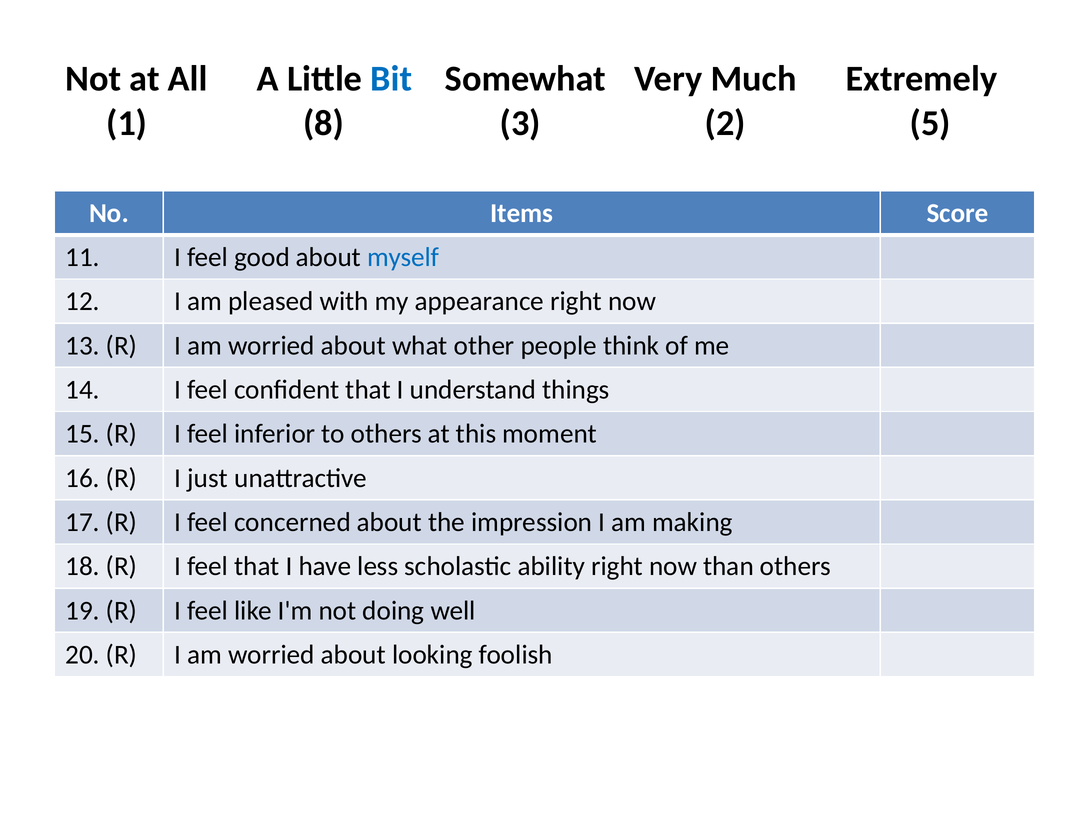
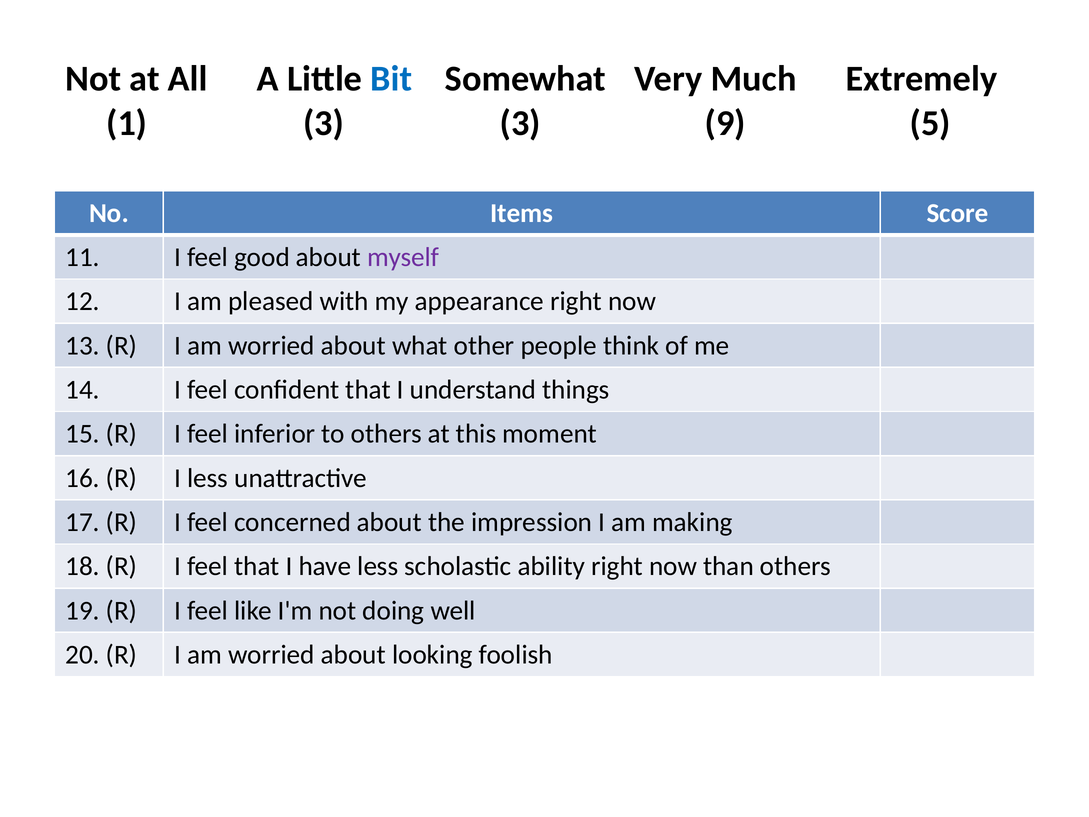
1 8: 8 -> 3
2: 2 -> 9
myself colour: blue -> purple
I just: just -> less
